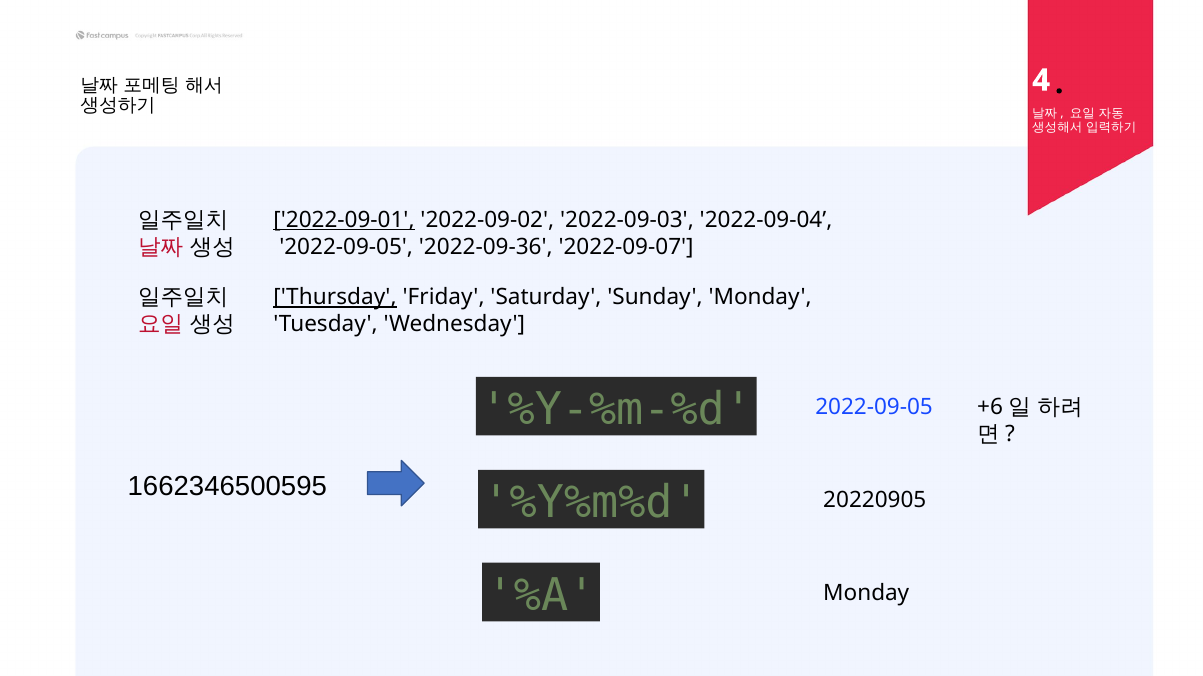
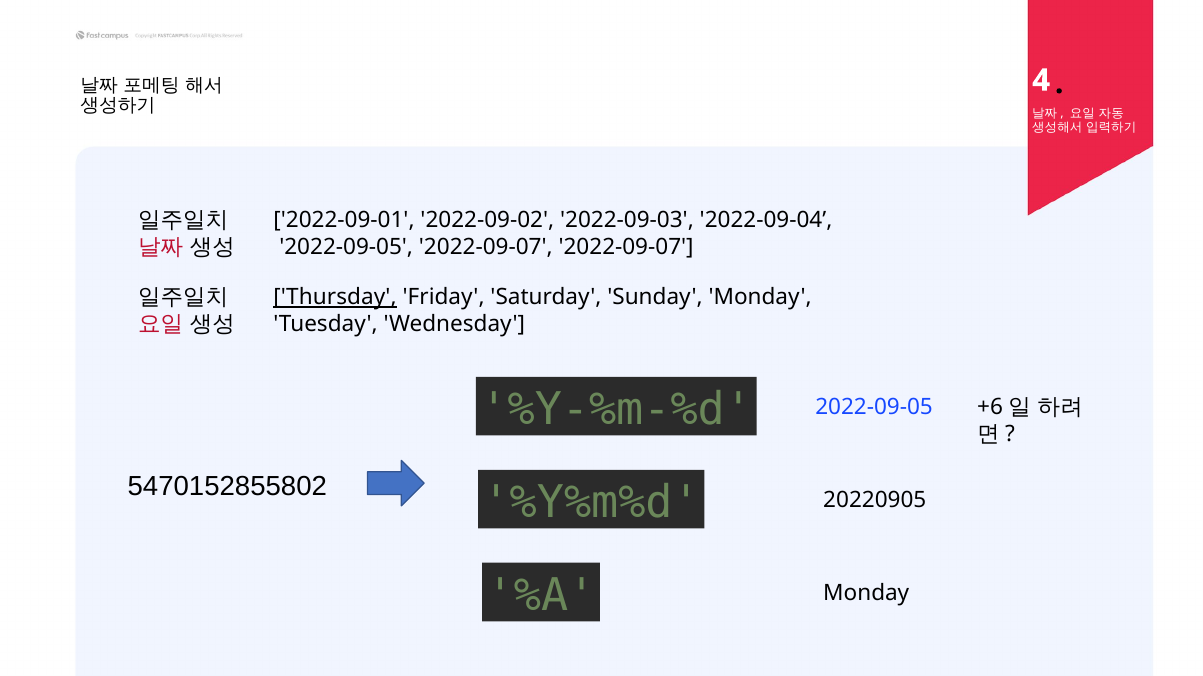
2022-09-01 underline: present -> none
2022-09-05 2022-09-36: 2022-09-36 -> 2022-09-07
1662346500595: 1662346500595 -> 5470152855802
